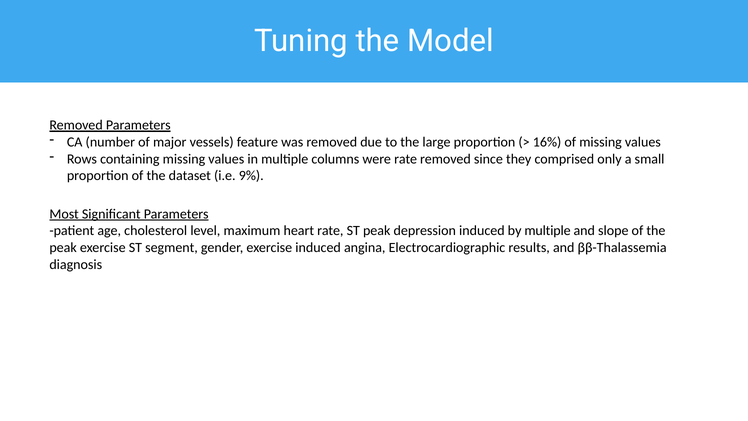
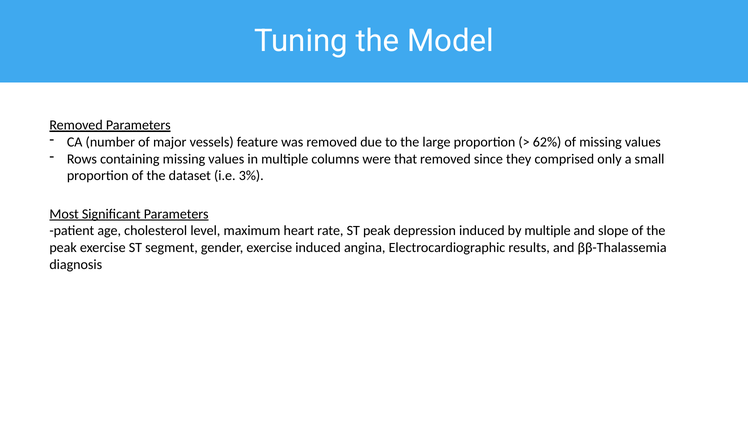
16%: 16% -> 62%
were rate: rate -> that
9%: 9% -> 3%
